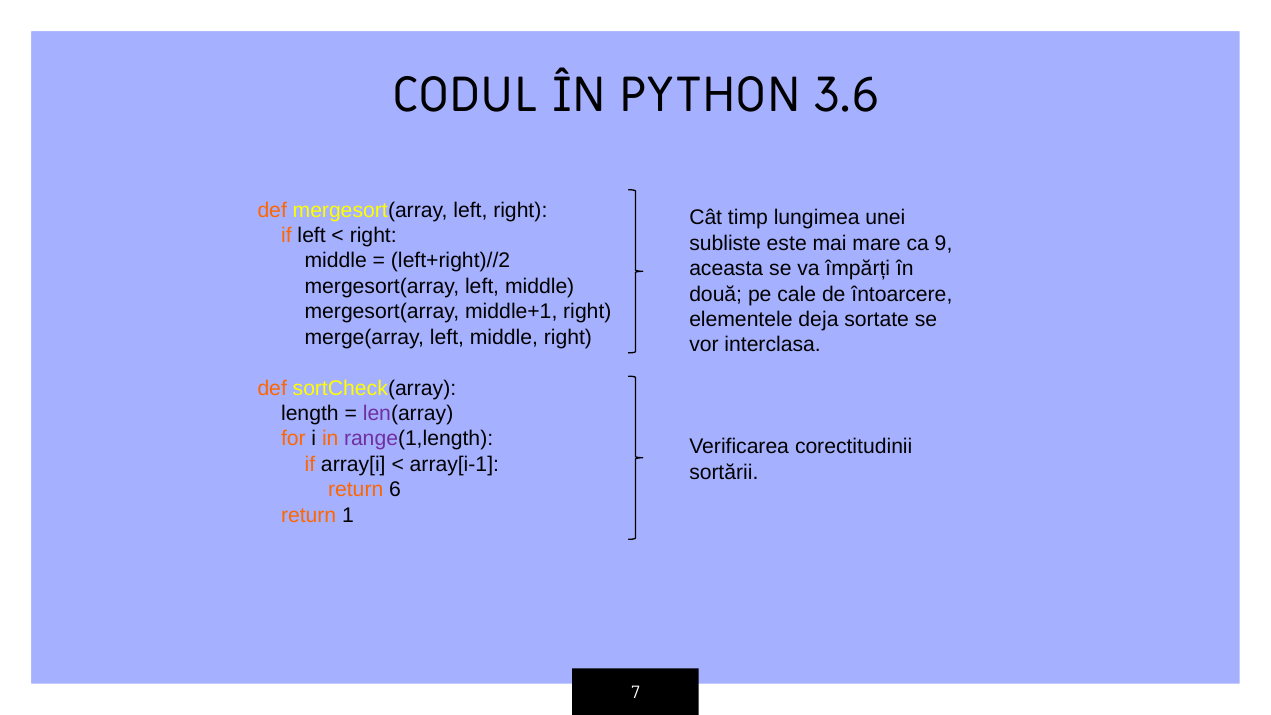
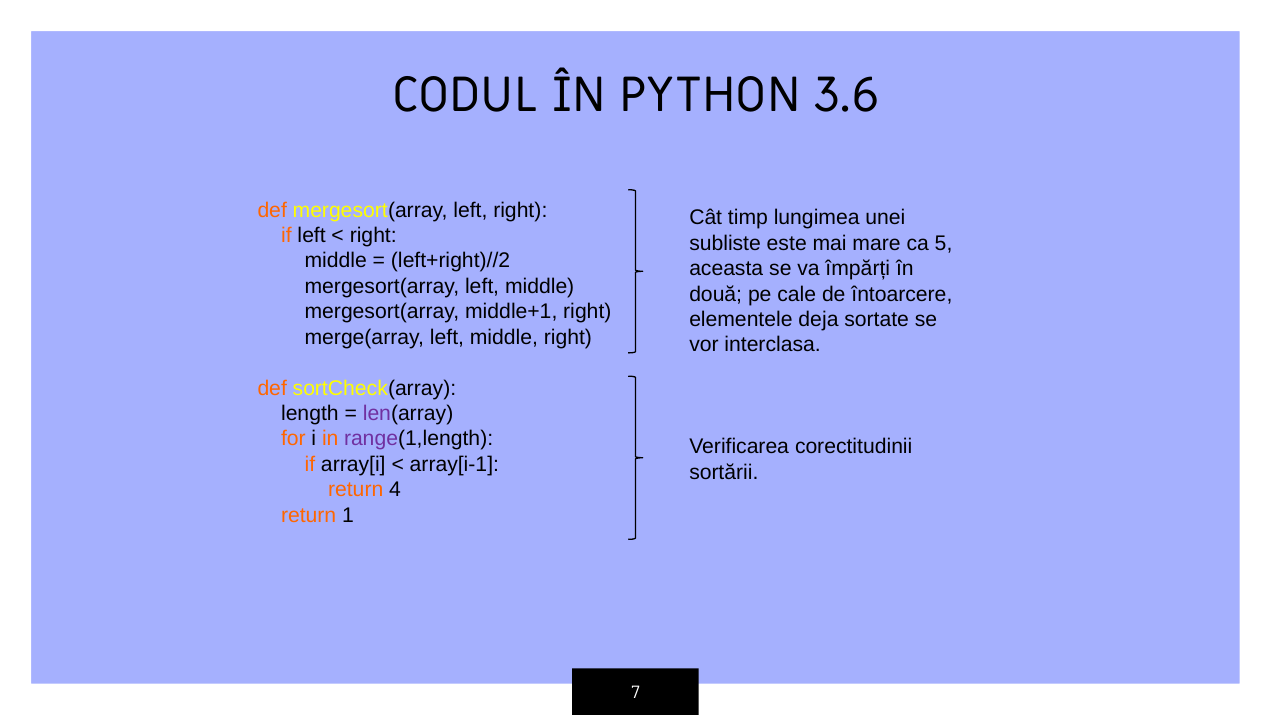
9: 9 -> 5
6: 6 -> 4
